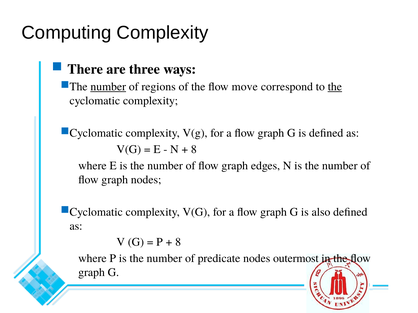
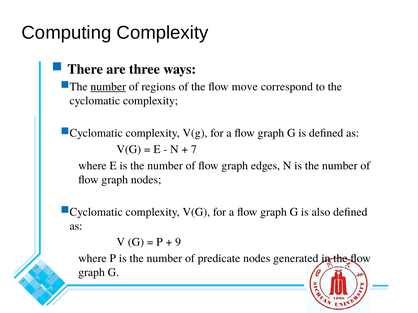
the at (335, 87) underline: present -> none
8 at (194, 150): 8 -> 7
8 at (178, 243): 8 -> 9
outermost: outermost -> generated
